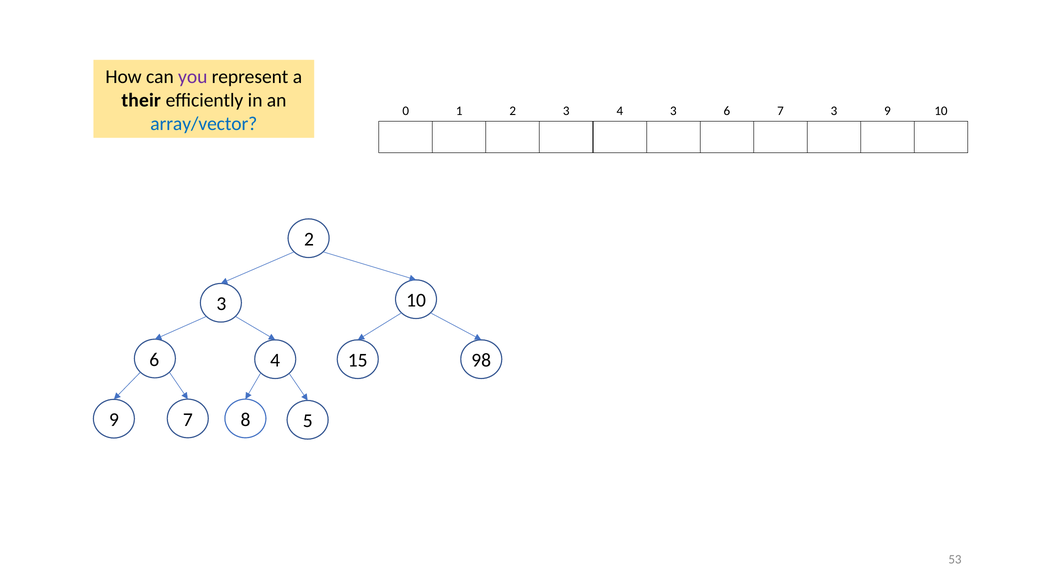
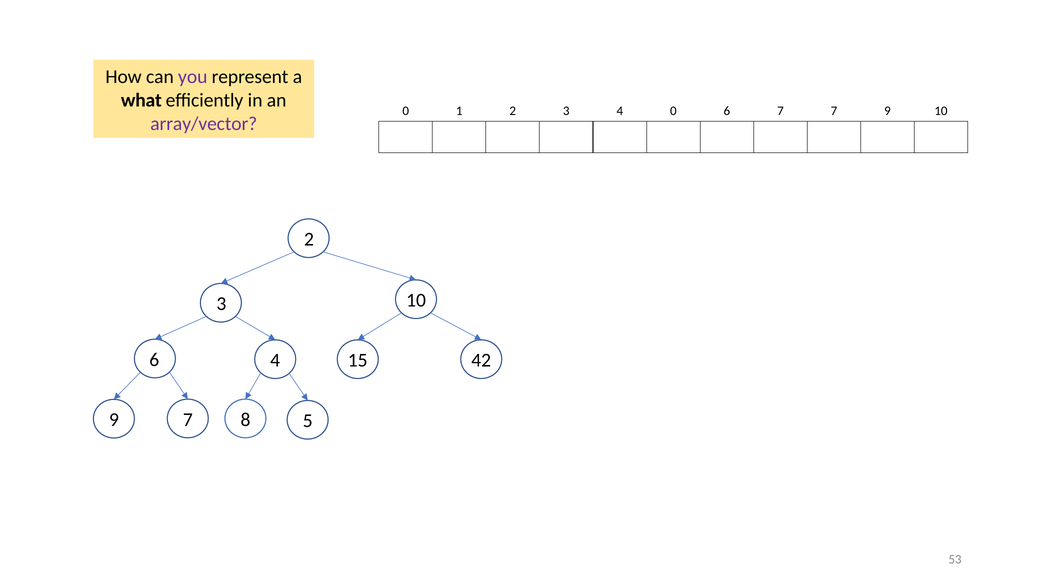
their: their -> what
2 3: 3 -> 0
7 3: 3 -> 7
array/vector colour: blue -> purple
98: 98 -> 42
